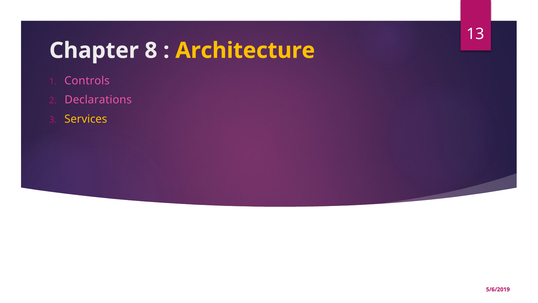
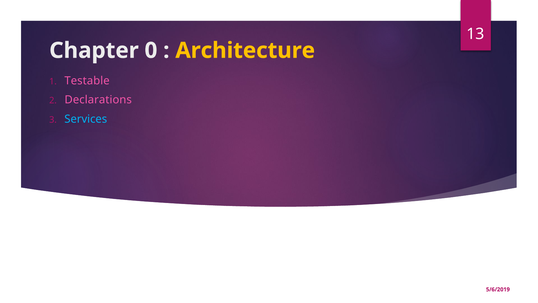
8: 8 -> 0
Controls: Controls -> Testable
Services colour: yellow -> light blue
